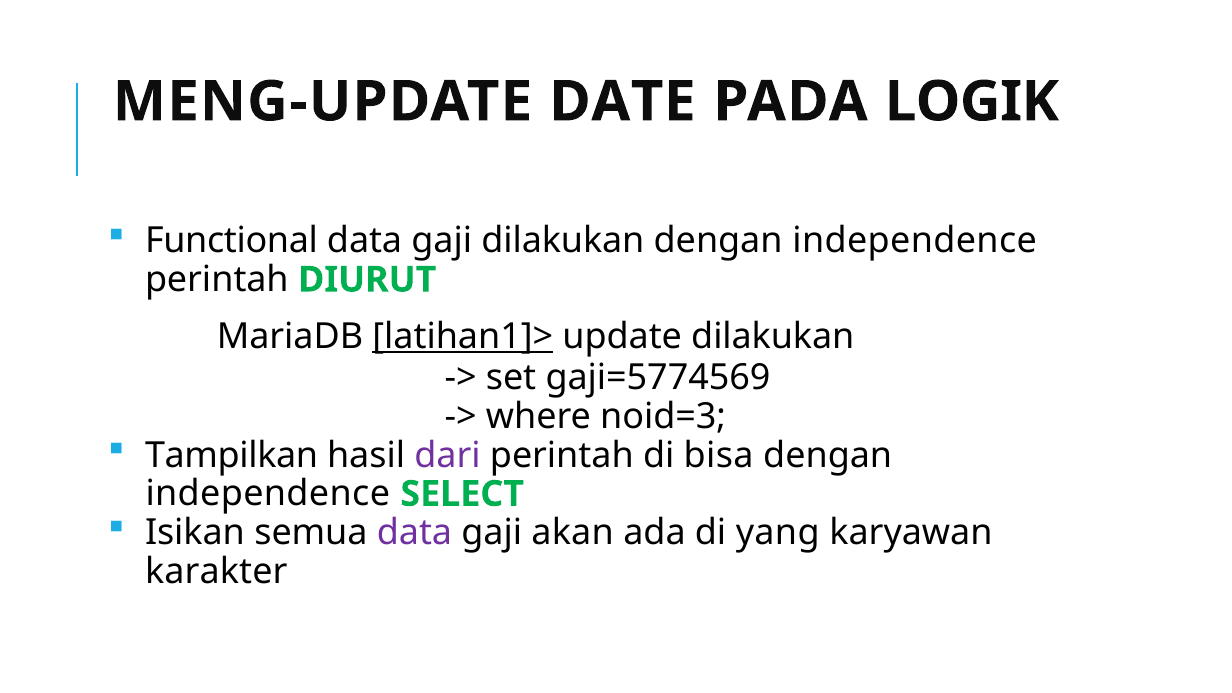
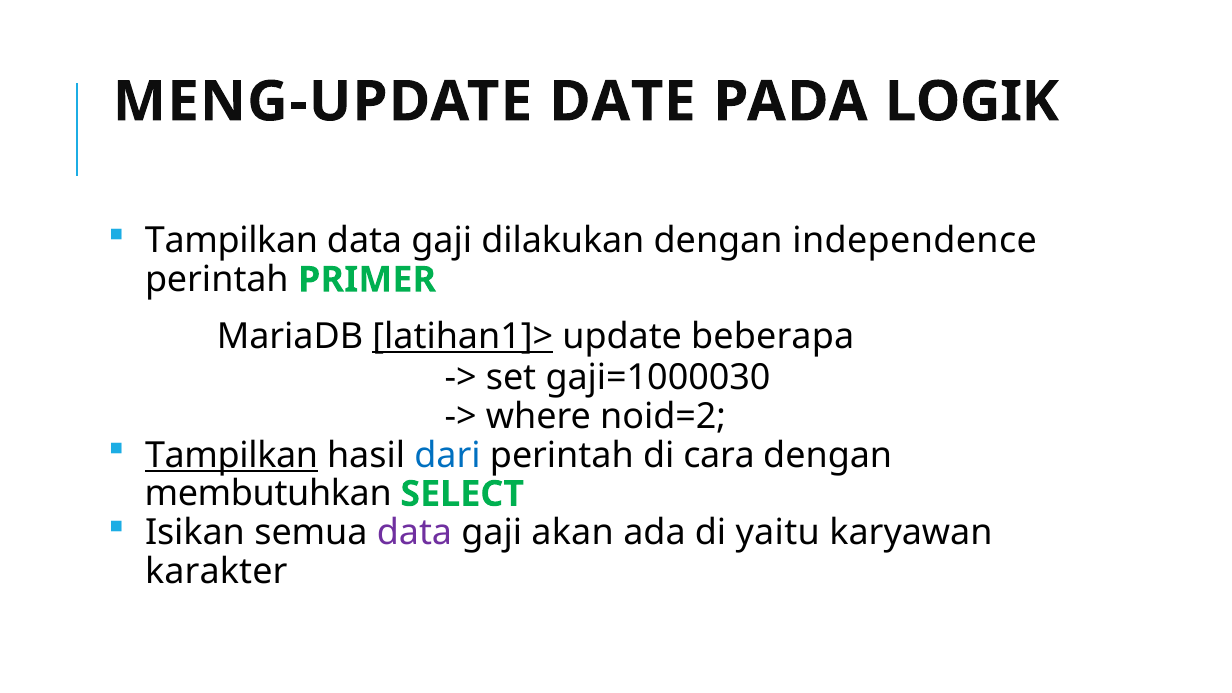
Functional at (231, 241): Functional -> Tampilkan
DIURUT: DIURUT -> PRIMER
update dilakukan: dilakukan -> beberapa
gaji=5774569: gaji=5774569 -> gaji=1000030
noid=3: noid=3 -> noid=2
Tampilkan at (232, 455) underline: none -> present
dari colour: purple -> blue
bisa: bisa -> cara
independence at (268, 494): independence -> membutuhkan
yang: yang -> yaitu
